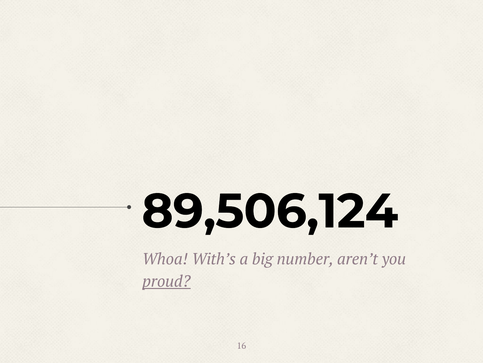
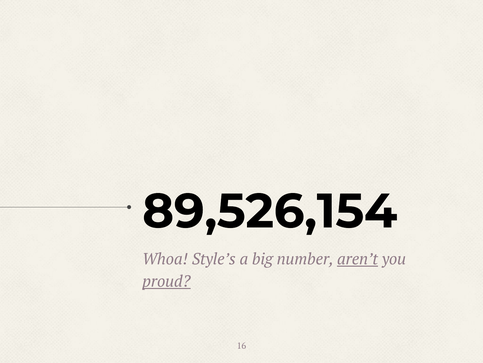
89,506,124: 89,506,124 -> 89,526,154
With’s: With’s -> Style’s
aren’t underline: none -> present
